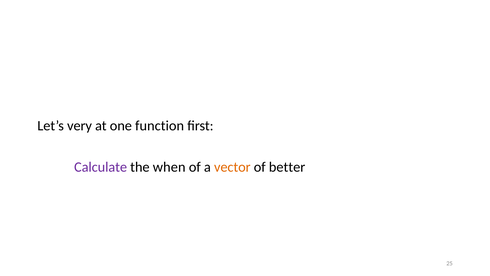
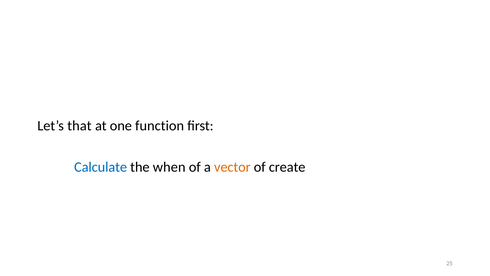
very: very -> that
Calculate colour: purple -> blue
better: better -> create
